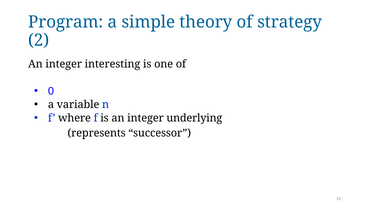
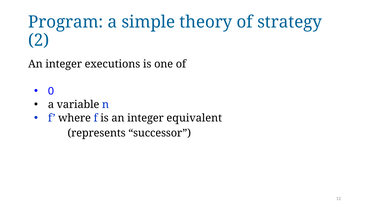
interesting: interesting -> executions
underlying: underlying -> equivalent
